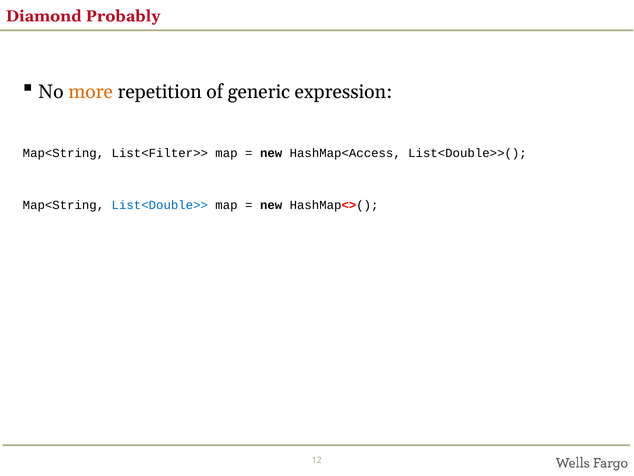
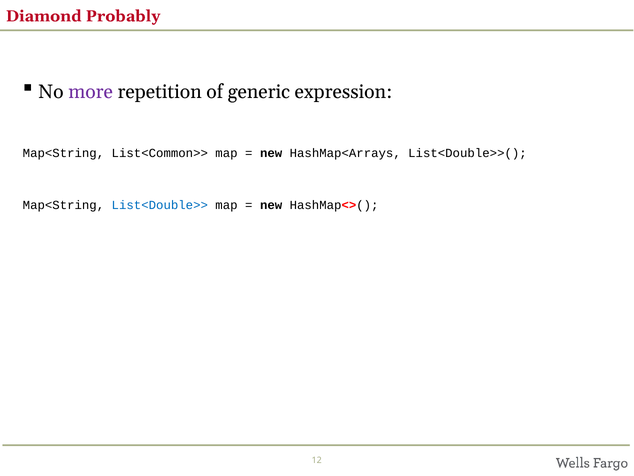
more colour: orange -> purple
List<Filter>>: List<Filter>> -> List<Common>>
HashMap<Access: HashMap<Access -> HashMap<Arrays
